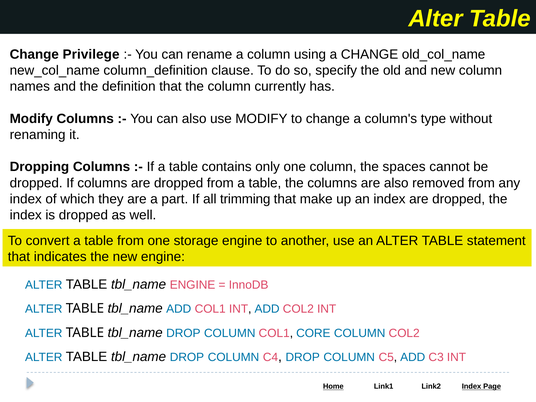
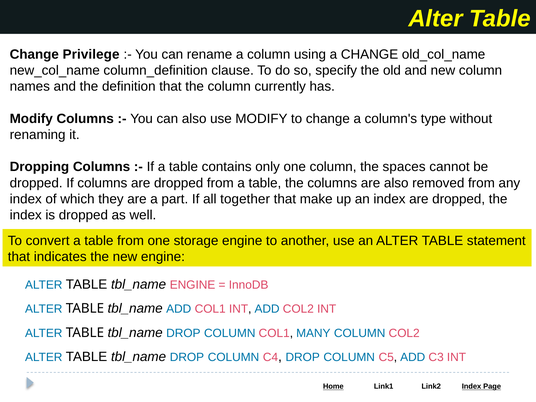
trimming: trimming -> together
CORE: CORE -> MANY
